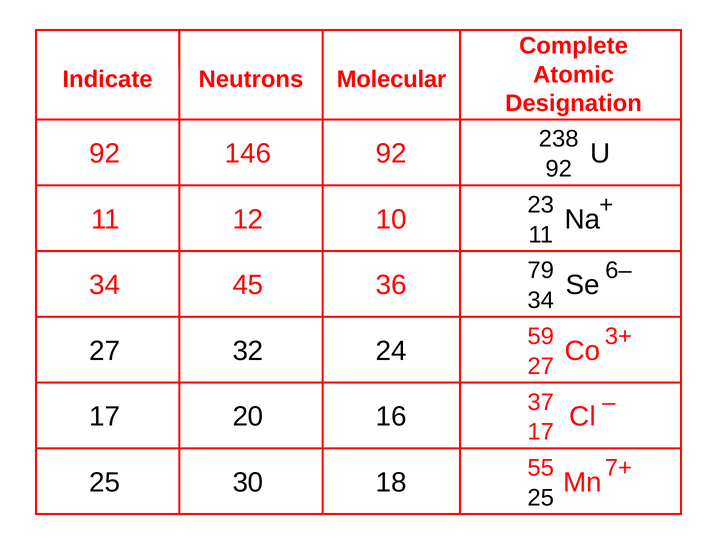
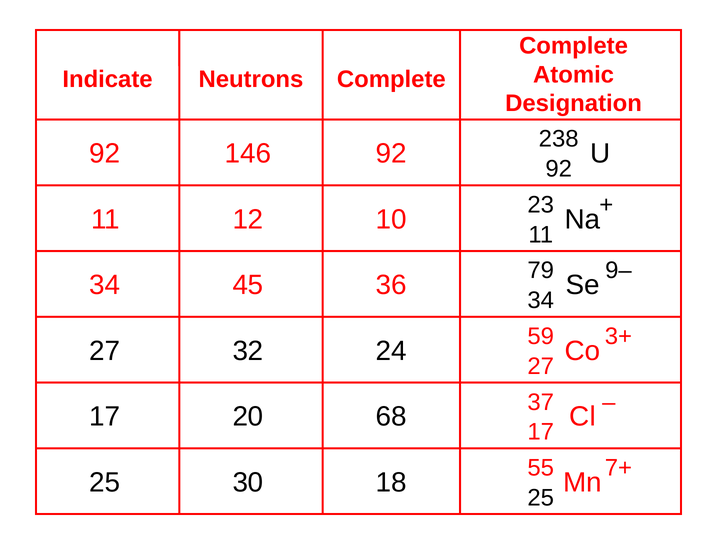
Neutrons Molecular: Molecular -> Complete
6–: 6– -> 9–
16: 16 -> 68
